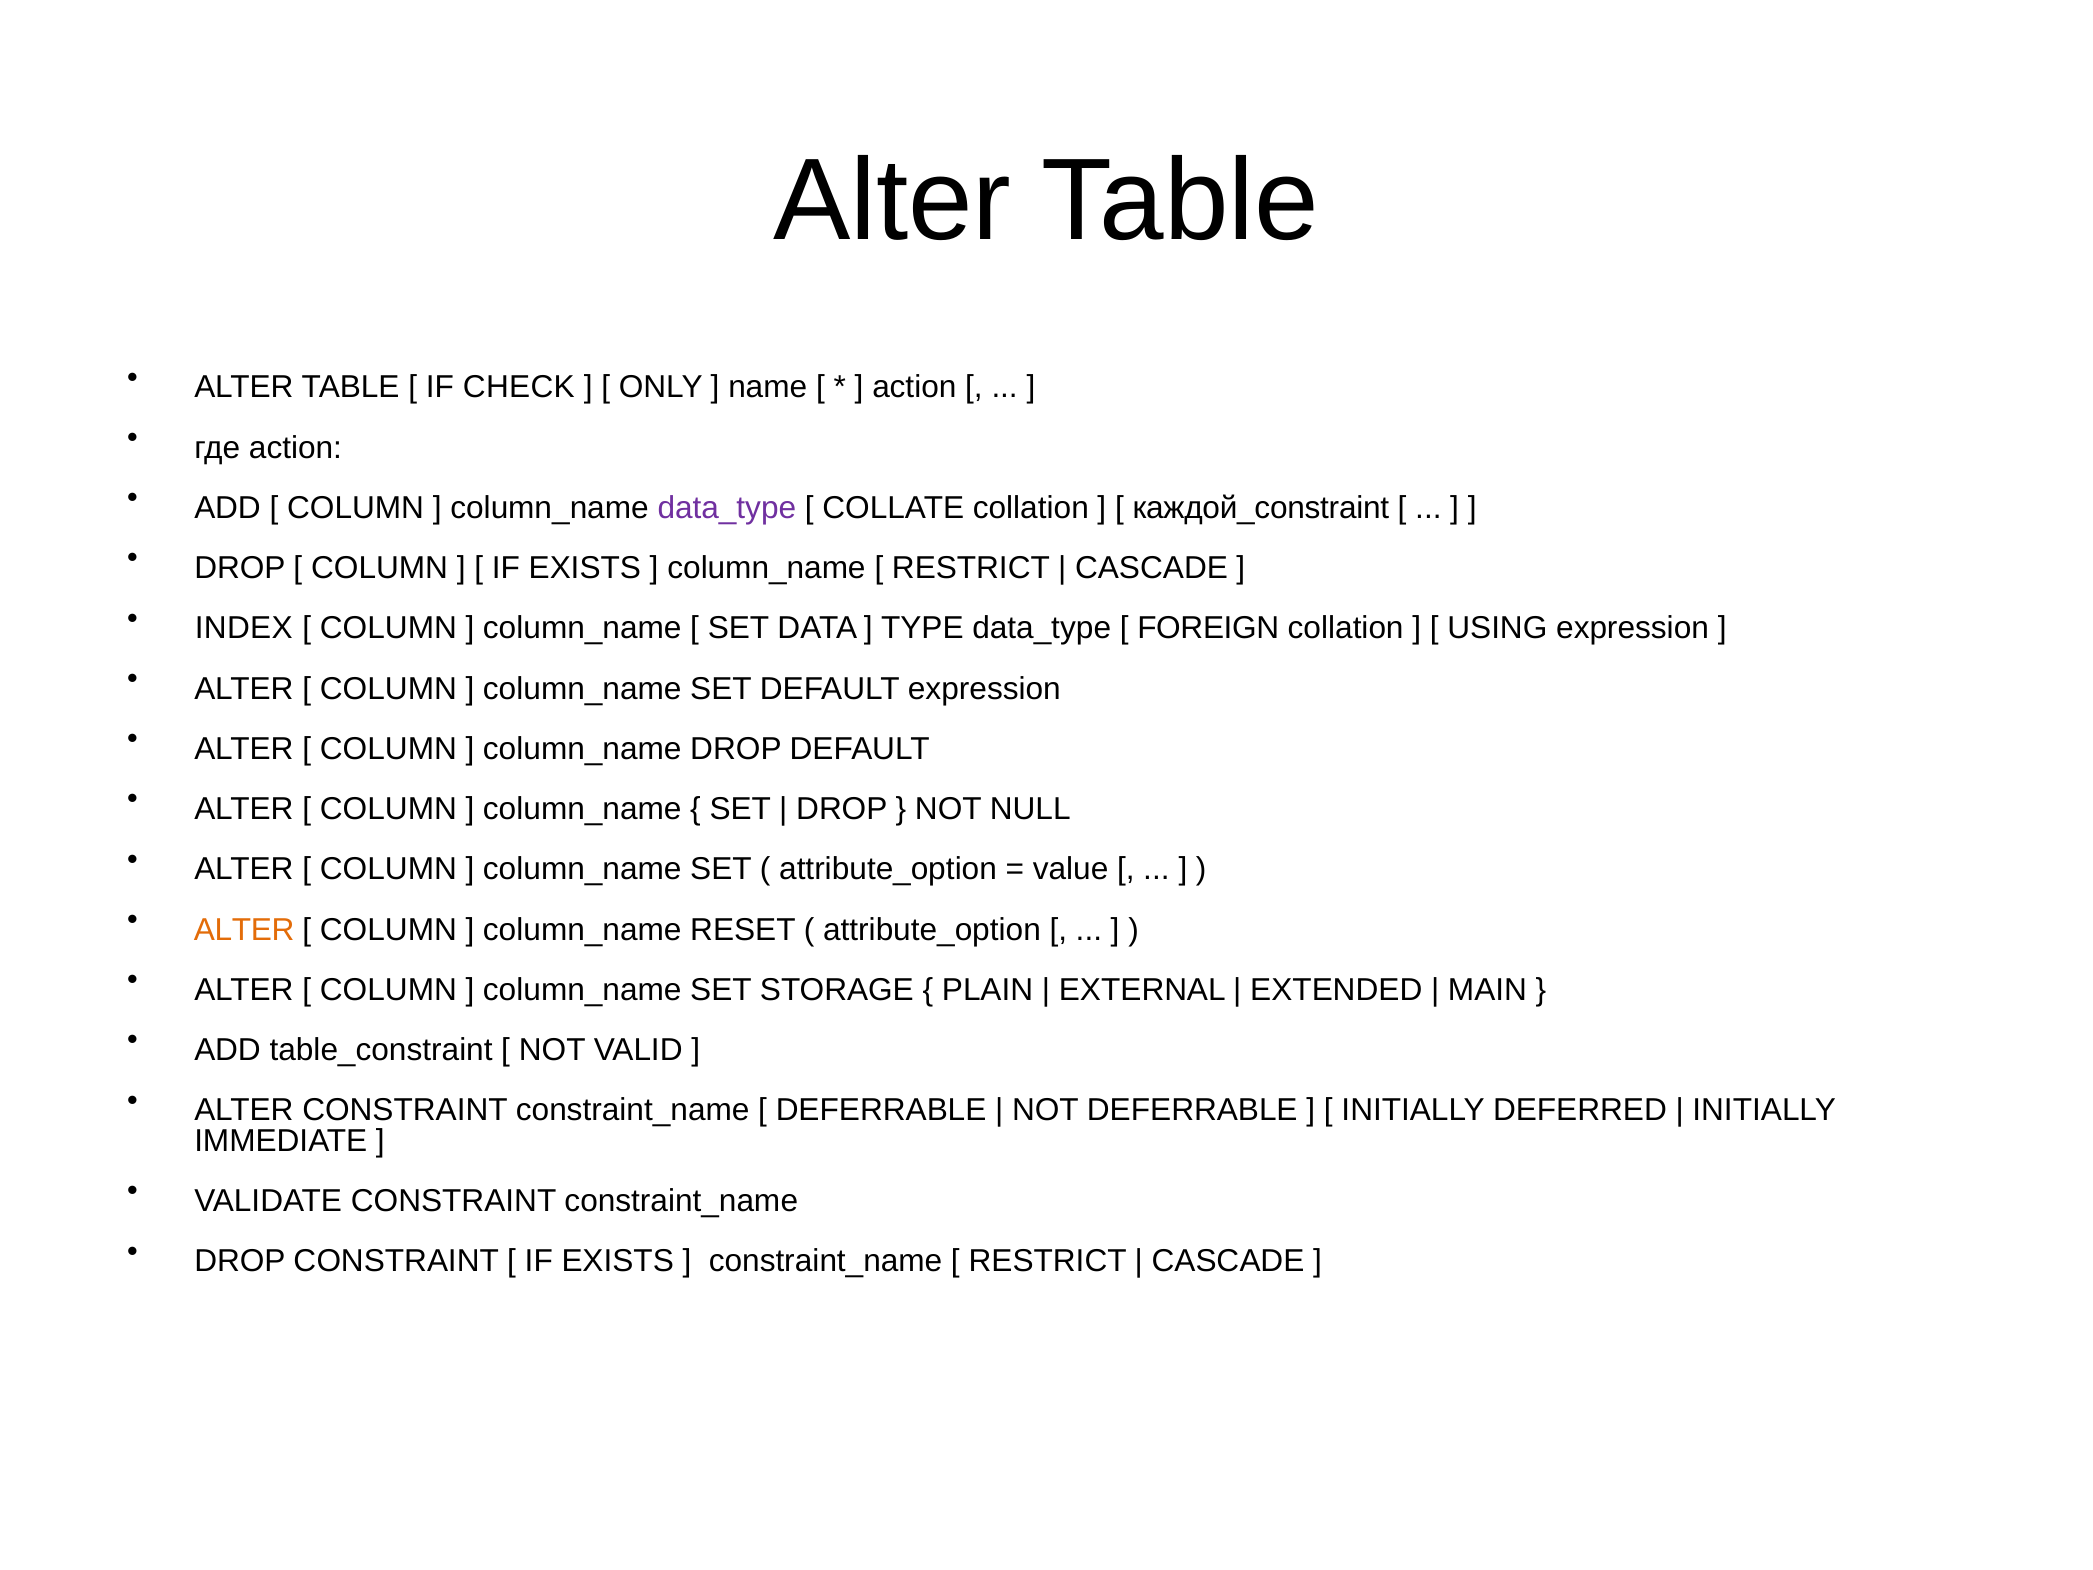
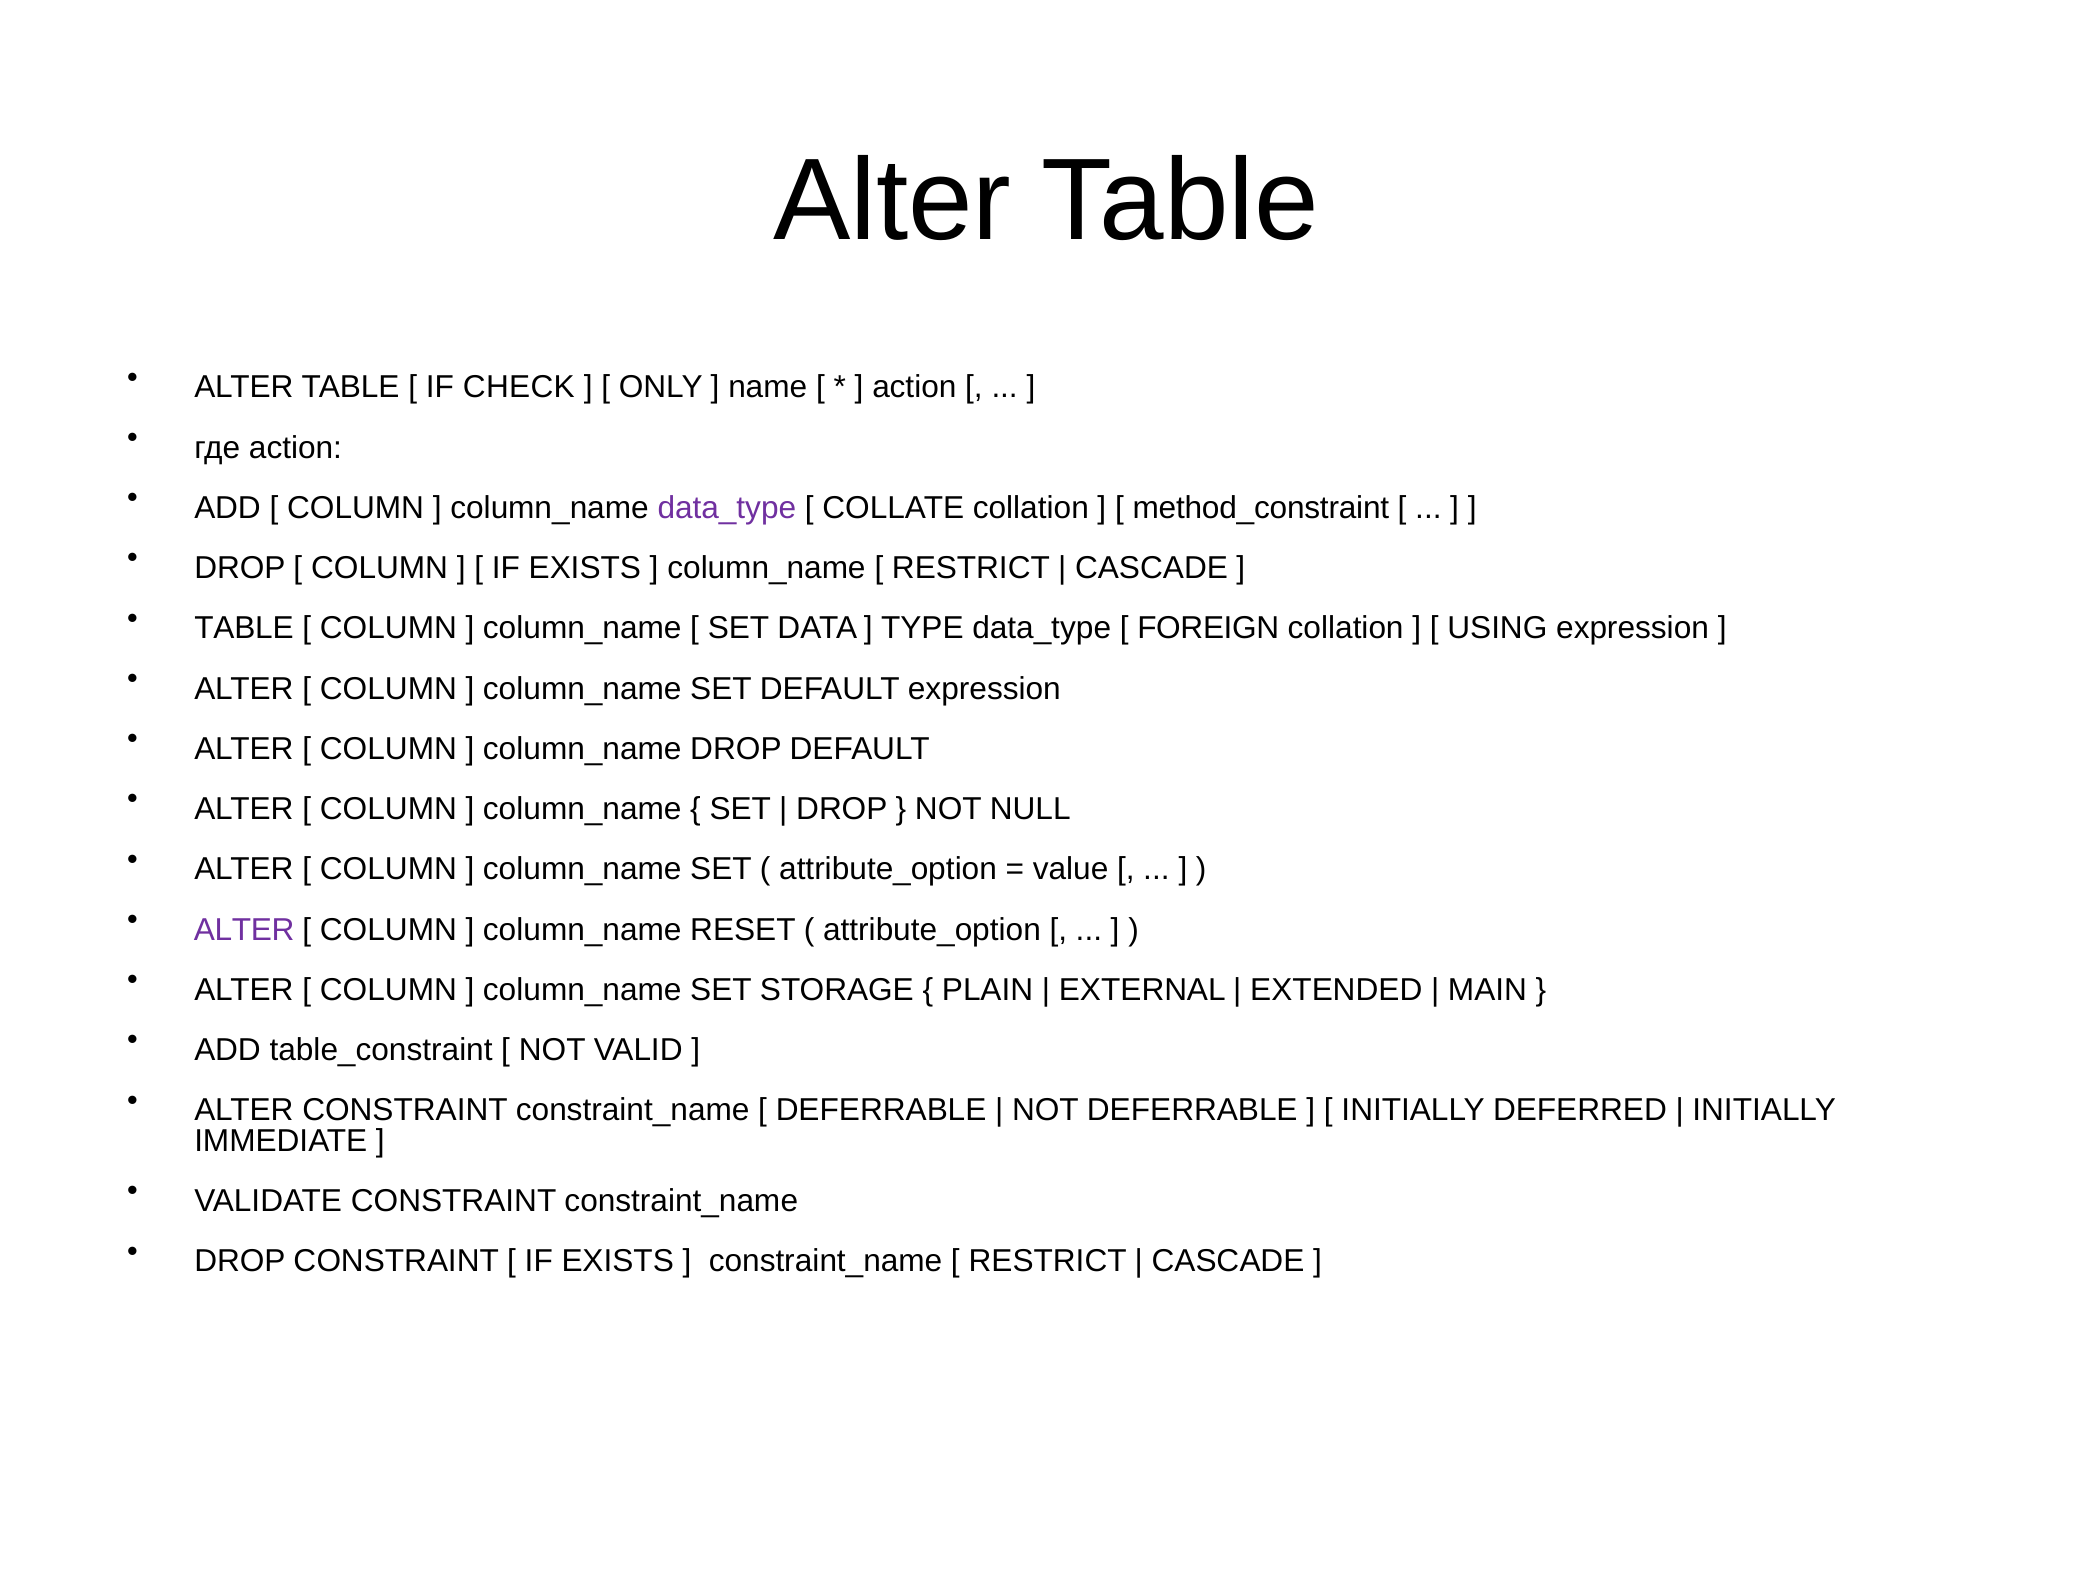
каждой_constraint: каждой_constraint -> method_constraint
INDEX at (244, 628): INDEX -> TABLE
ALTER at (244, 929) colour: orange -> purple
